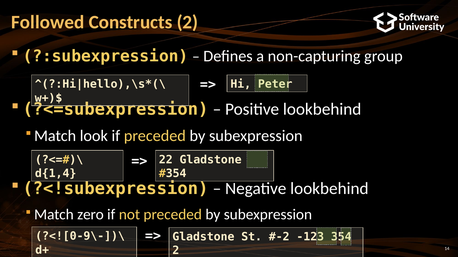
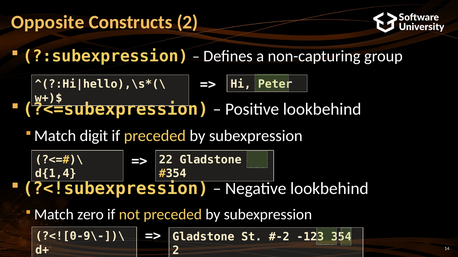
Followed: Followed -> Opposite
look: look -> digit
